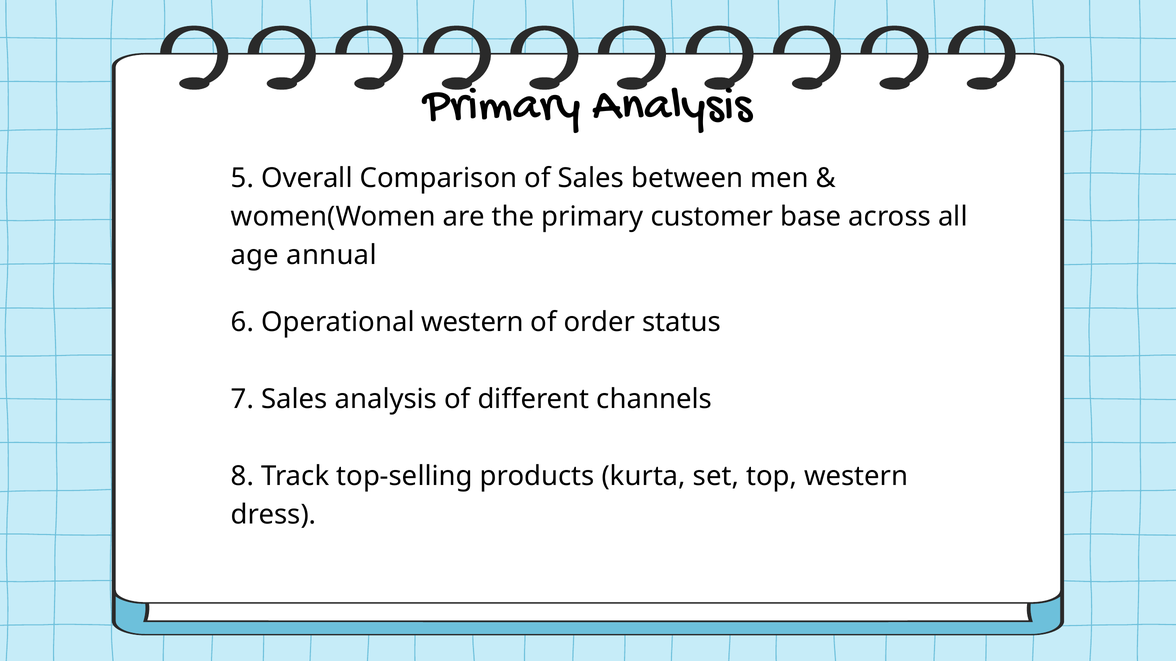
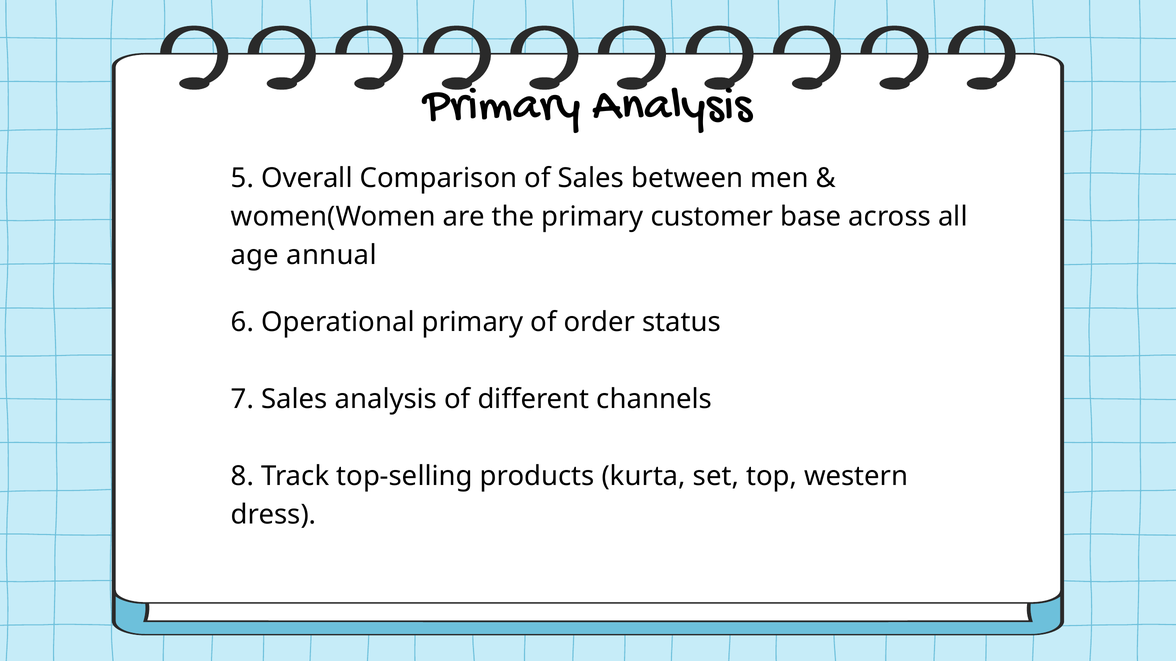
Operational western: western -> primary
